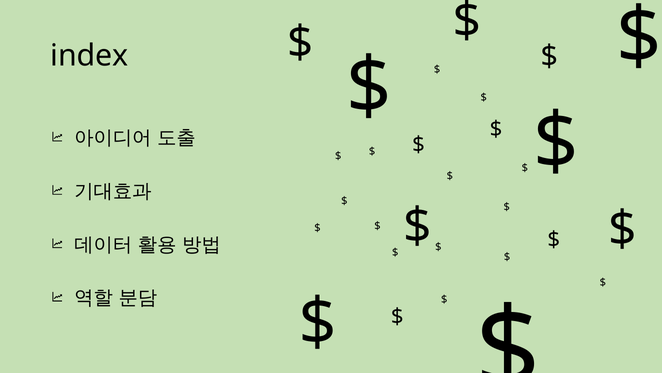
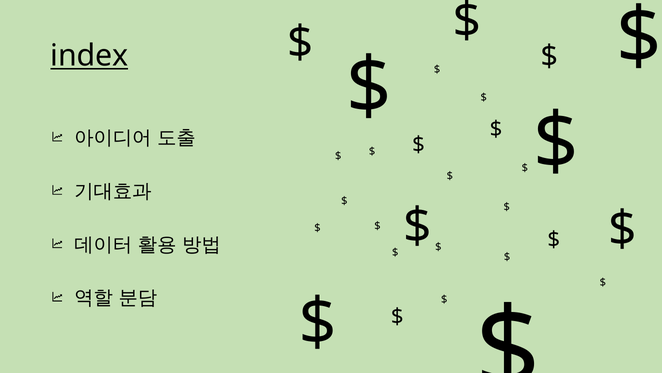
index underline: none -> present
